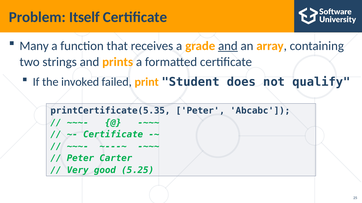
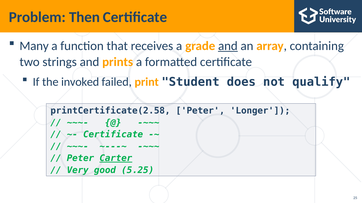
Itself: Itself -> Then
printCertificate(5.35: printCertificate(5.35 -> printCertificate(2.58
Abcabc: Abcabc -> Longer
Carter underline: none -> present
